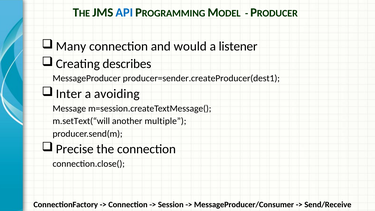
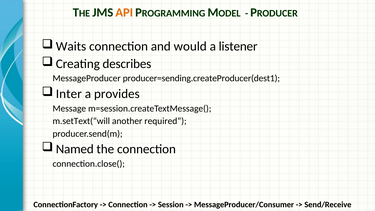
API colour: blue -> orange
Many: Many -> Waits
producer=sender.createProducer(dest1: producer=sender.createProducer(dest1 -> producer=sending.createProducer(dest1
avoiding: avoiding -> provides
multiple: multiple -> required
Precise: Precise -> Named
